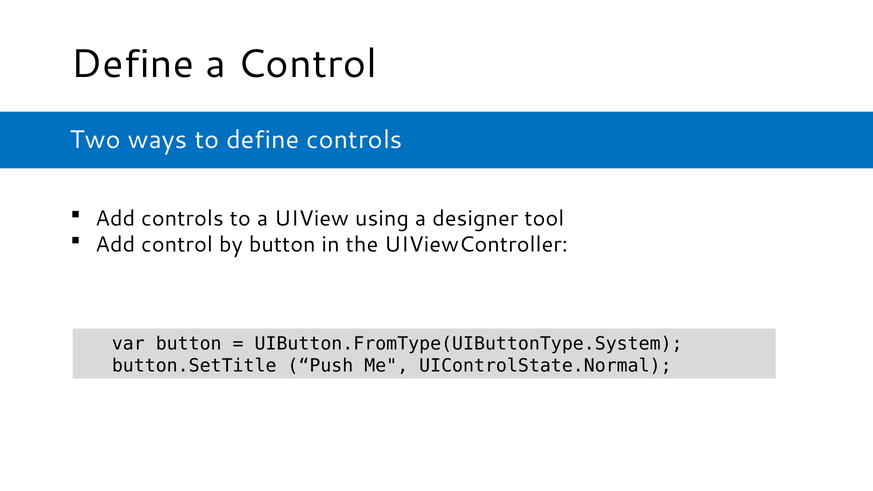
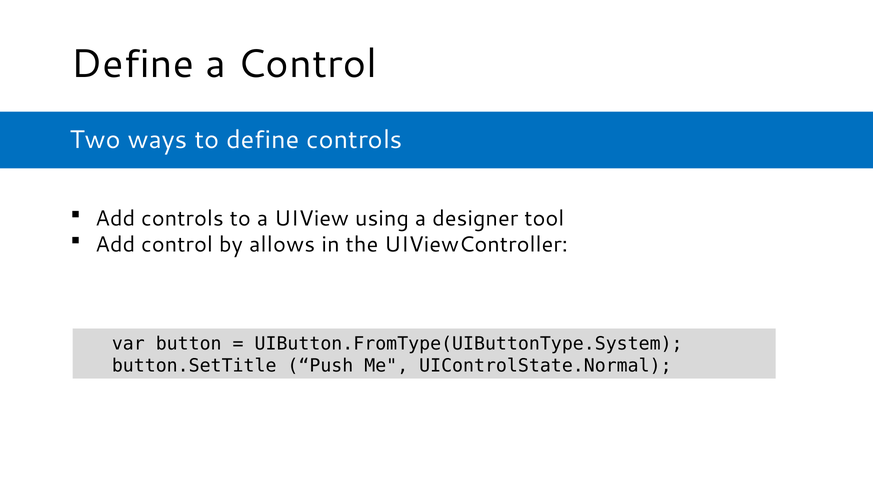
by button: button -> allows
